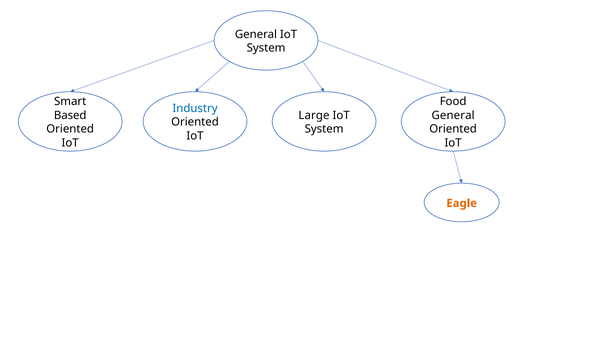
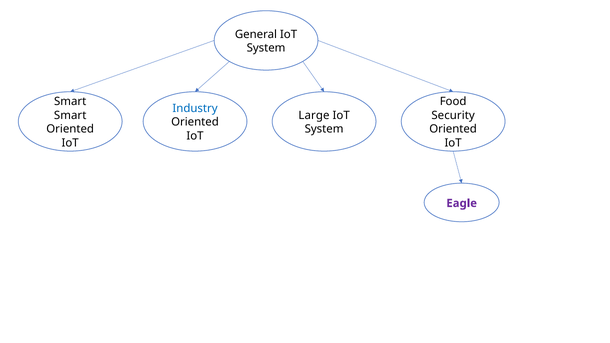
Based at (70, 115): Based -> Smart
General at (453, 115): General -> Security
Eagle colour: orange -> purple
